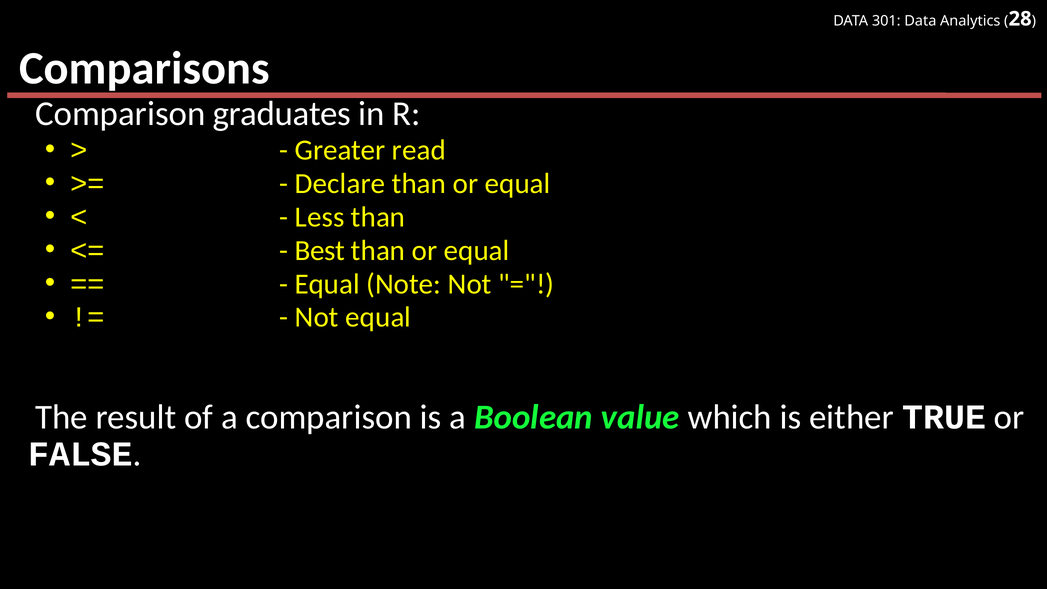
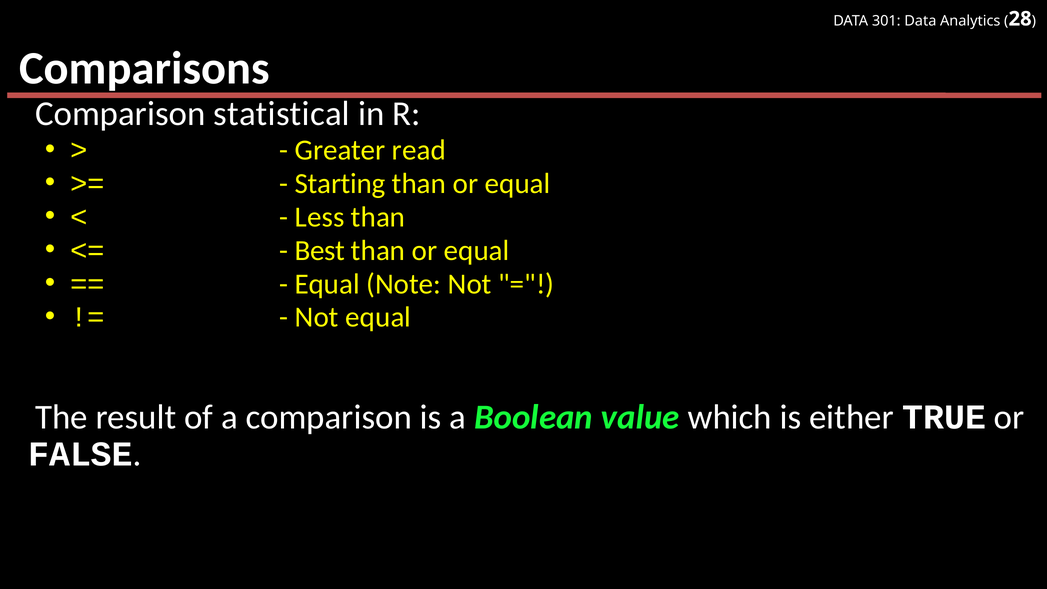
graduates: graduates -> statistical
Declare: Declare -> Starting
